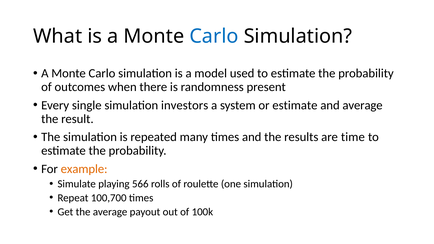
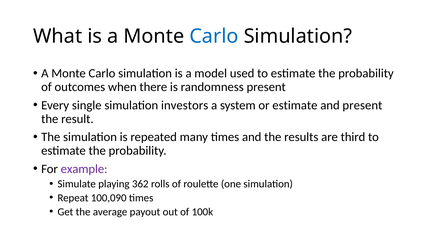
and average: average -> present
time: time -> third
example colour: orange -> purple
566: 566 -> 362
100,700: 100,700 -> 100,090
